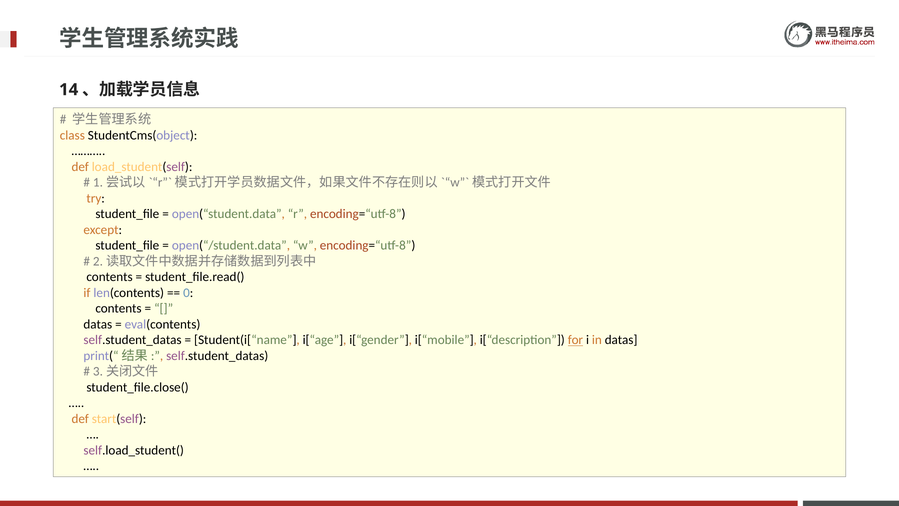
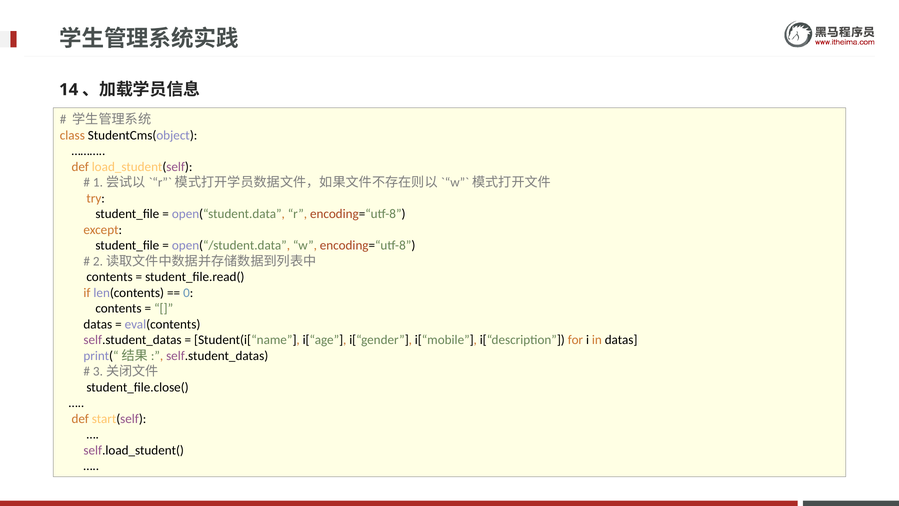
for underline: present -> none
